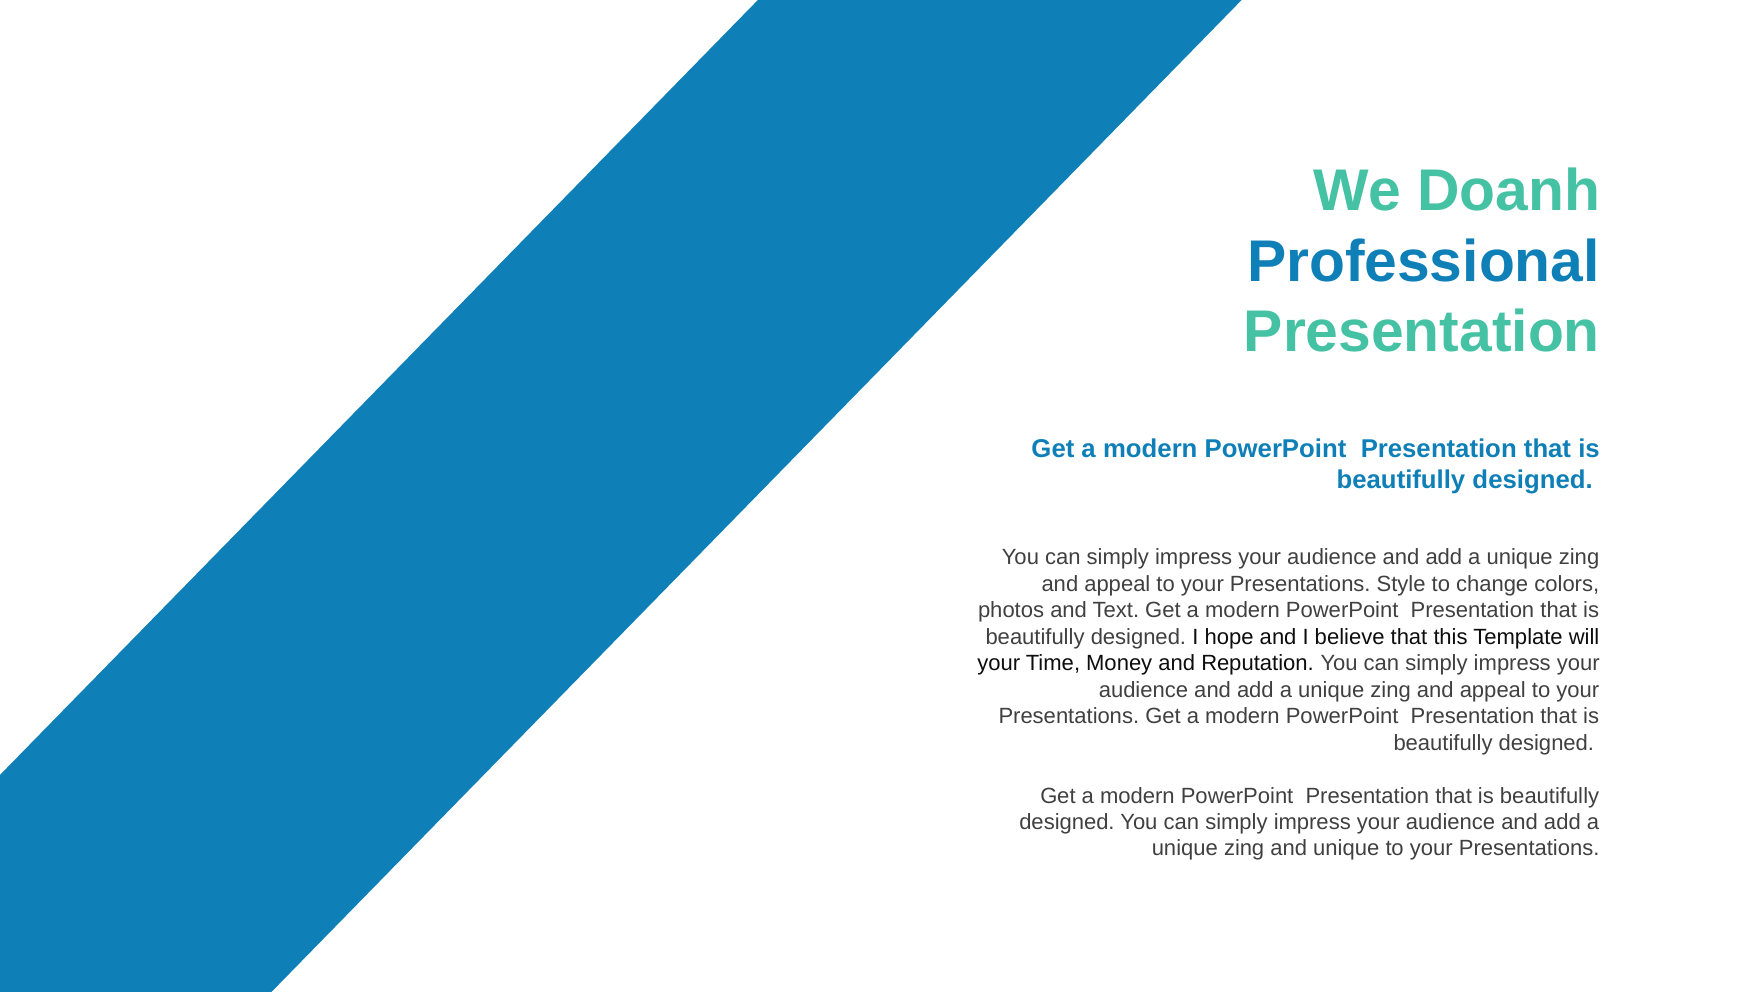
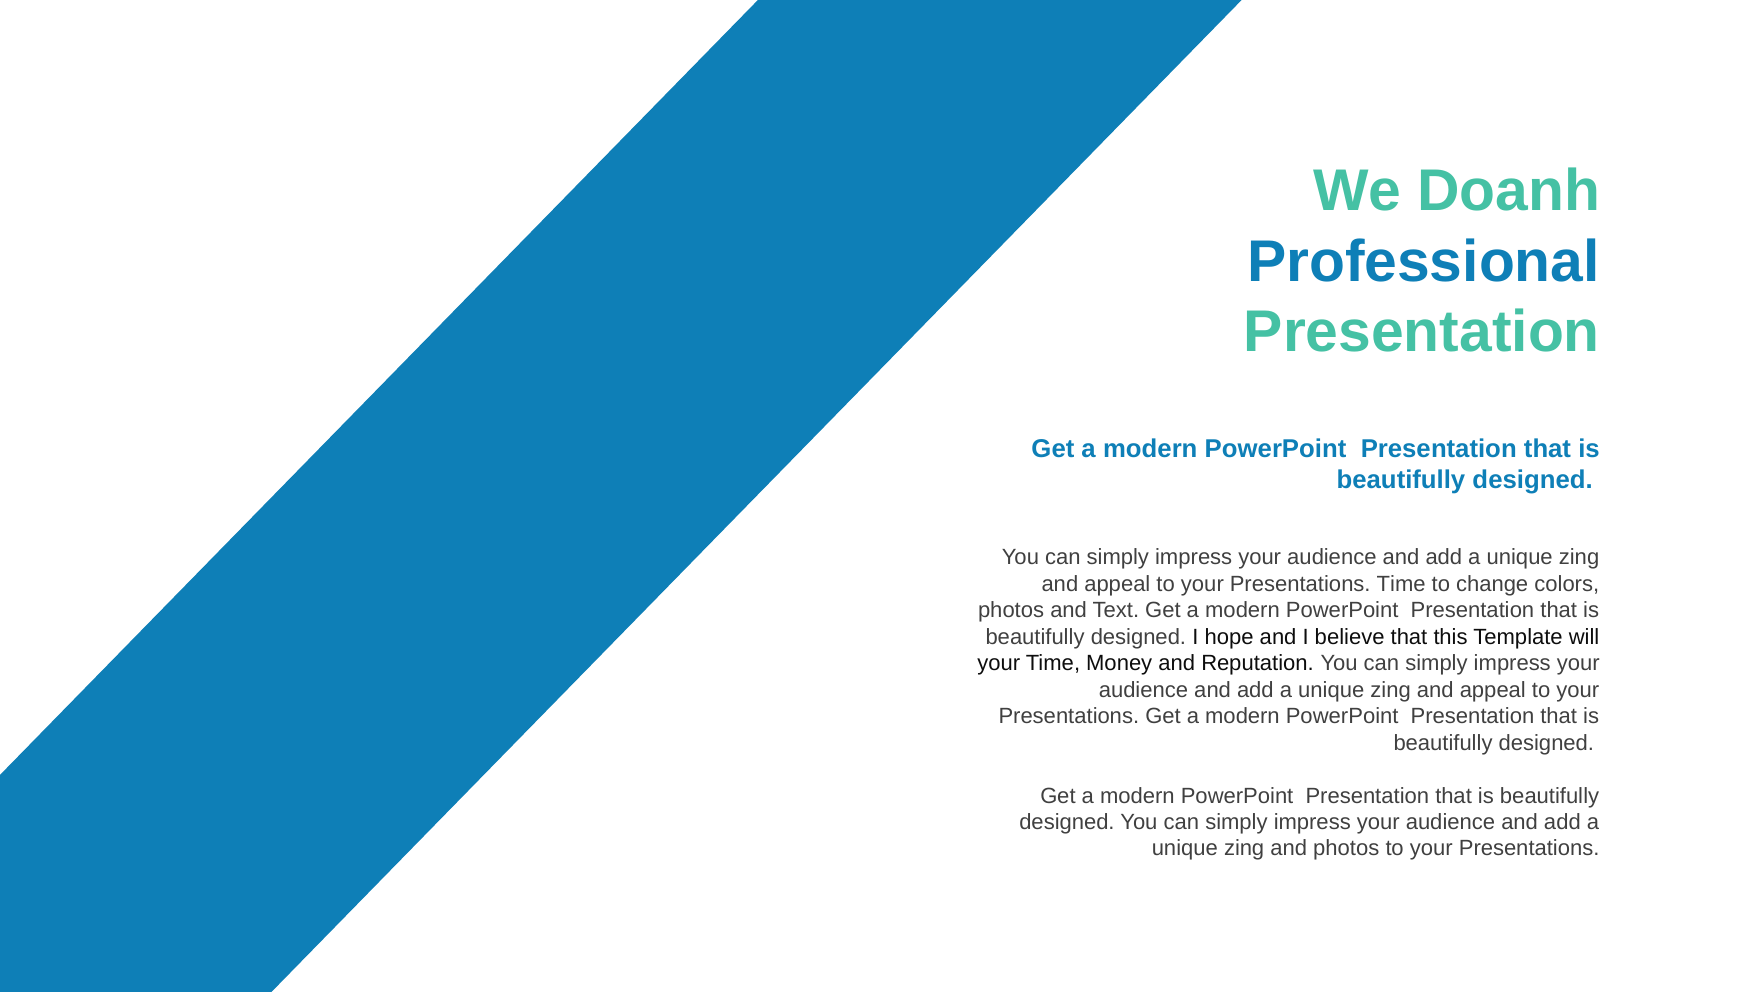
Presentations Style: Style -> Time
and unique: unique -> photos
